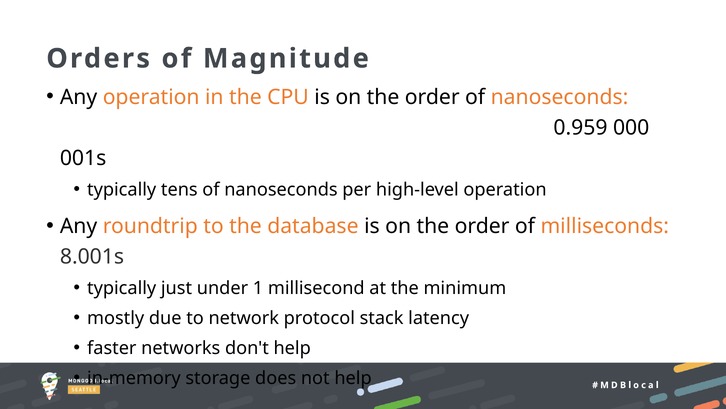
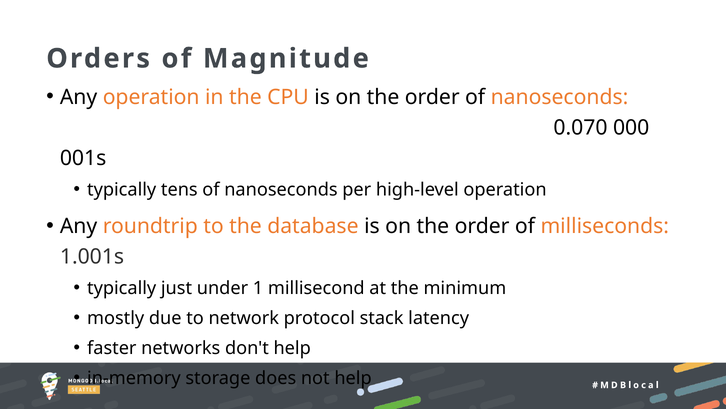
0.959: 0.959 -> 0.070
8.001s: 8.001s -> 1.001s
